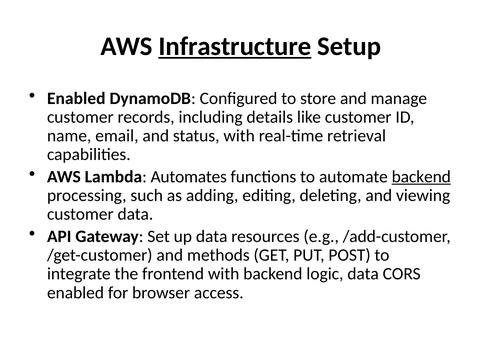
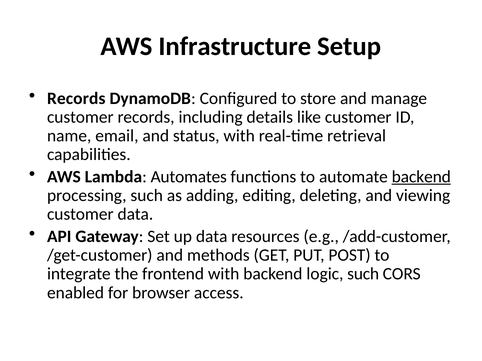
Infrastructure underline: present -> none
Enabled at (76, 98): Enabled -> Records
logic data: data -> such
